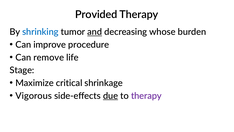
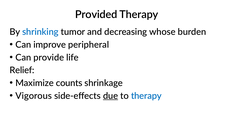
and underline: present -> none
procedure: procedure -> peripheral
remove: remove -> provide
Stage: Stage -> Relief
critical: critical -> counts
therapy at (146, 96) colour: purple -> blue
